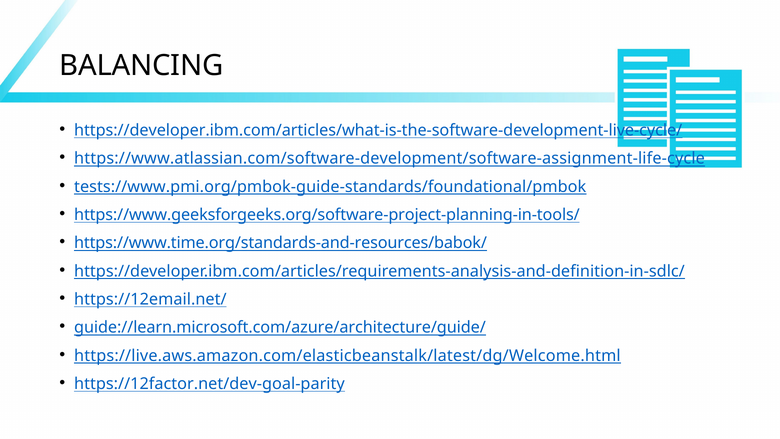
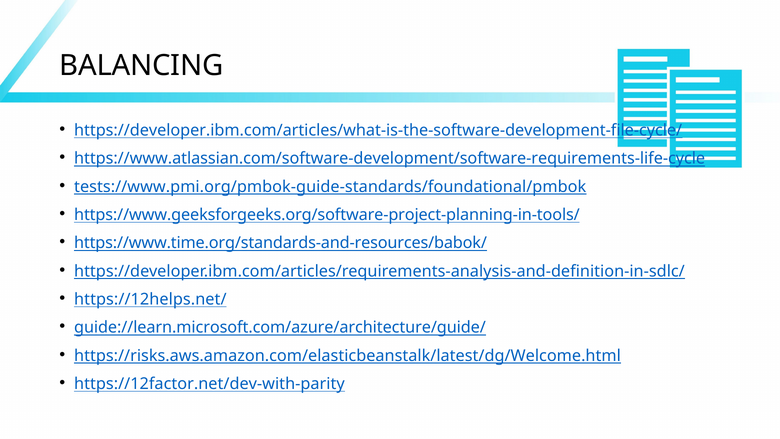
https://developer.ibm.com/articles/what-is-the-software-development-live-cycle/: https://developer.ibm.com/articles/what-is-the-software-development-live-cycle/ -> https://developer.ibm.com/articles/what-is-the-software-development-file-cycle/
https://www.atlassian.com/software-development/software-assignment-life-cycle: https://www.atlassian.com/software-development/software-assignment-life-cycle -> https://www.atlassian.com/software-development/software-requirements-life-cycle
https://12email.net/: https://12email.net/ -> https://12helps.net/
https://live.aws.amazon.com/elasticbeanstalk/latest/dg/Welcome.html: https://live.aws.amazon.com/elasticbeanstalk/latest/dg/Welcome.html -> https://risks.aws.amazon.com/elasticbeanstalk/latest/dg/Welcome.html
https://12factor.net/dev-goal-parity: https://12factor.net/dev-goal-parity -> https://12factor.net/dev-with-parity
